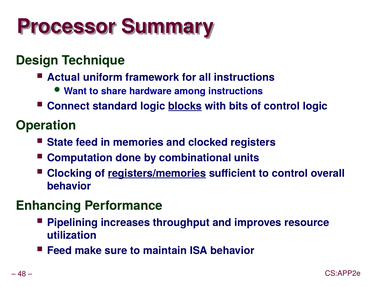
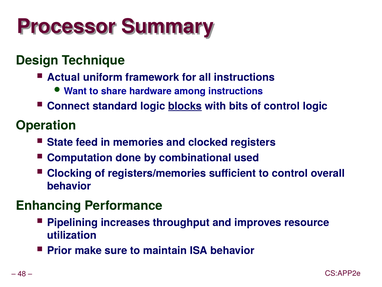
units: units -> used
registers/memories underline: present -> none
Feed at (59, 250): Feed -> Prior
